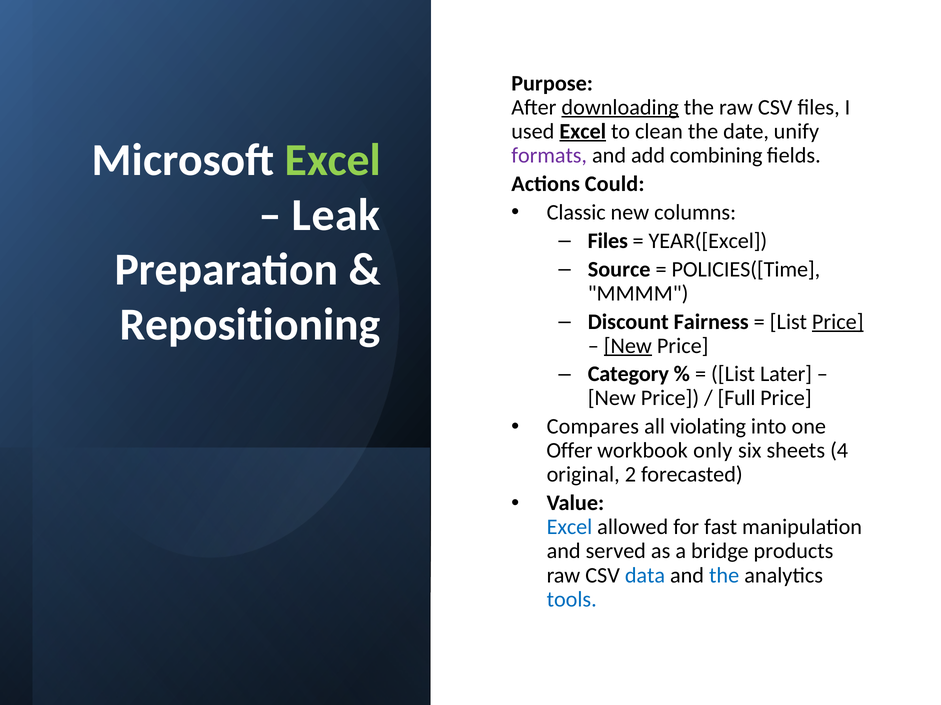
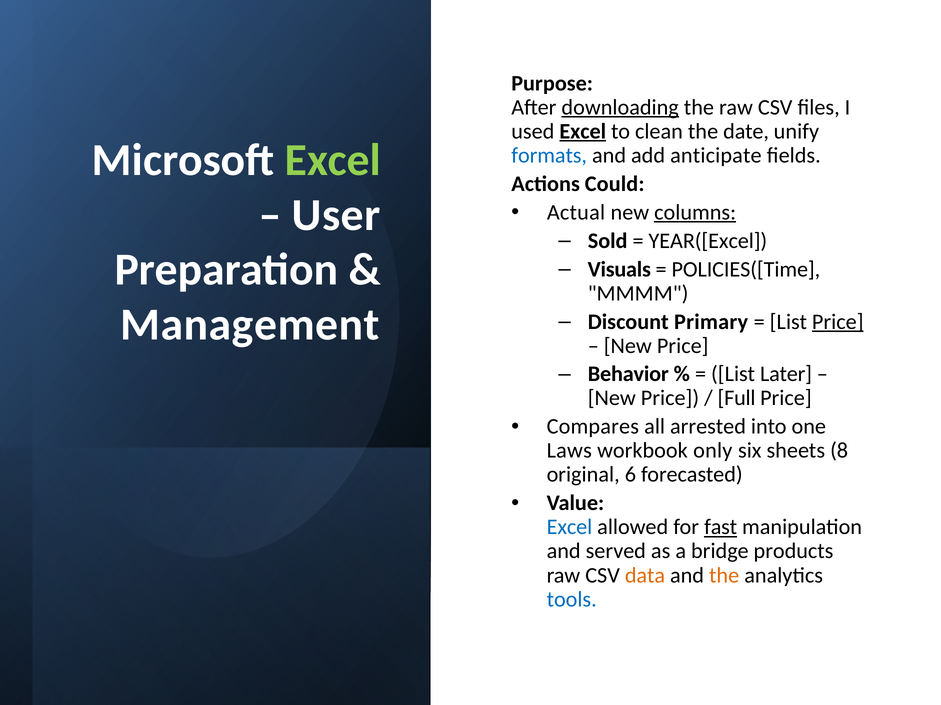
formats colour: purple -> blue
combining: combining -> anticipate
Leak: Leak -> User
Classic: Classic -> Actual
columns underline: none -> present
Files at (608, 241): Files -> Sold
Source: Source -> Visuals
Repositioning: Repositioning -> Management
Fairness: Fairness -> Primary
New at (628, 346) underline: present -> none
Category: Category -> Behavior
violating: violating -> arrested
Offer: Offer -> Laws
4: 4 -> 8
2: 2 -> 6
fast underline: none -> present
data colour: blue -> orange
the at (724, 576) colour: blue -> orange
